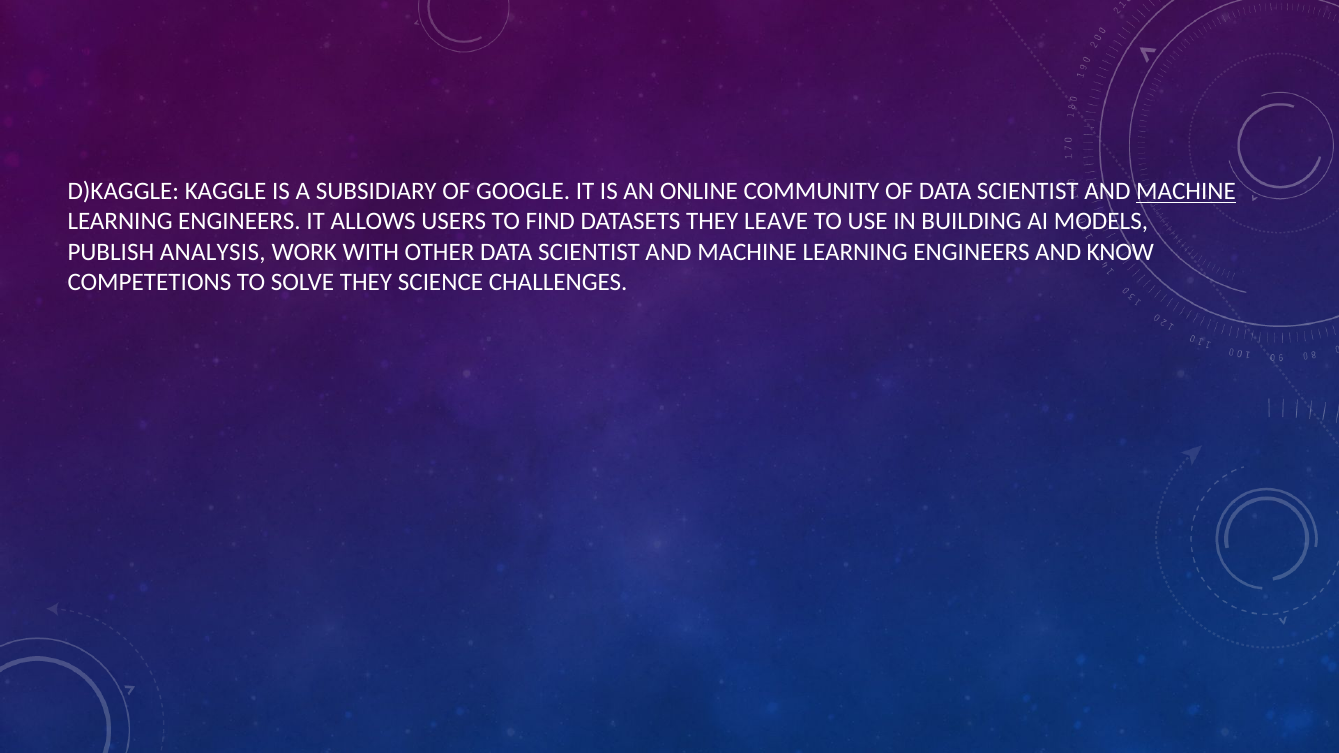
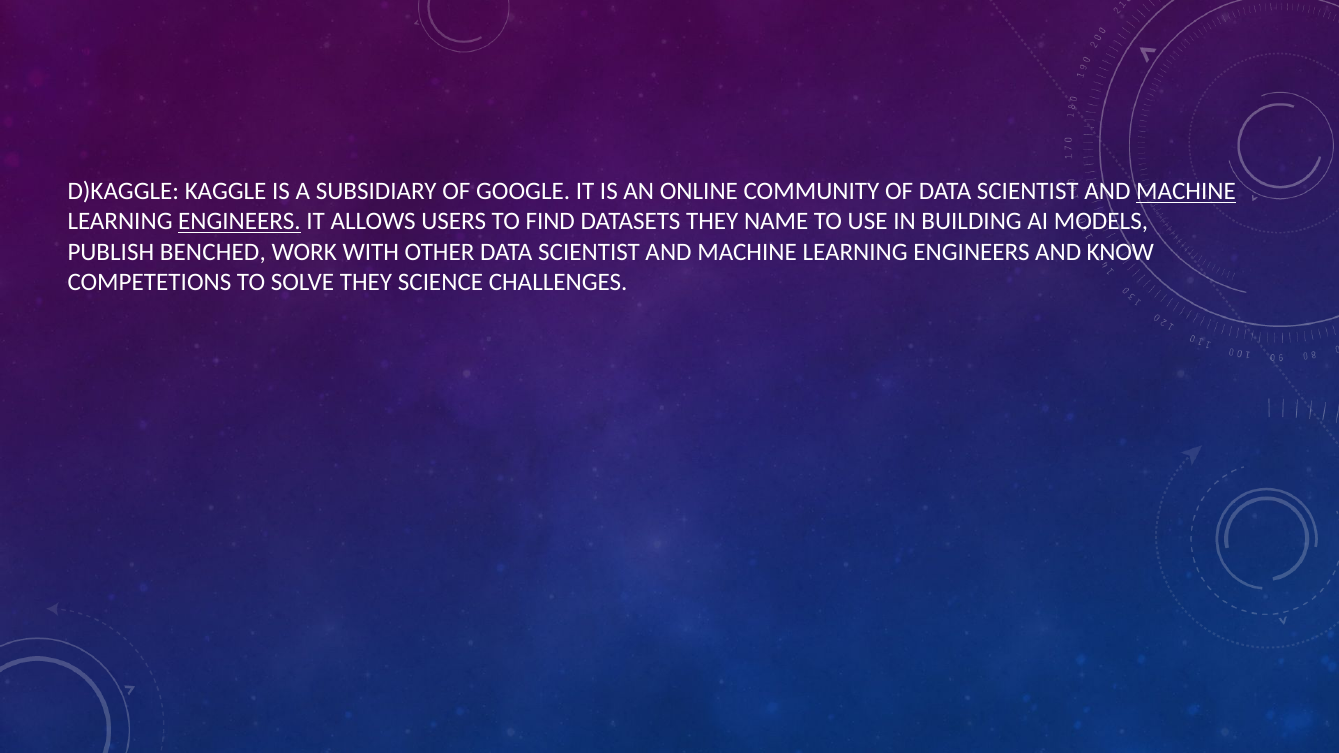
ENGINEERS at (239, 222) underline: none -> present
LEAVE: LEAVE -> NAME
ANALYSIS: ANALYSIS -> BENCHED
